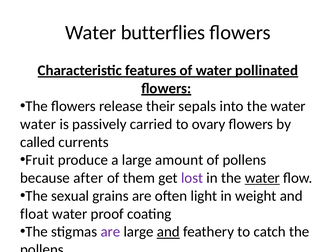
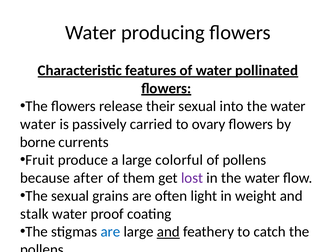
butterflies: butterflies -> producing
their sepals: sepals -> sexual
called: called -> borne
large amount: amount -> colorful
water at (262, 178) underline: present -> none
float at (34, 214): float -> stalk
are at (110, 232) colour: purple -> blue
